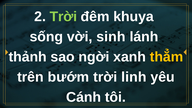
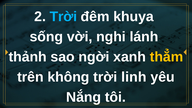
Trời at (63, 17) colour: light green -> light blue
sinh: sinh -> nghi
bướm: bướm -> không
Cánh: Cánh -> Nắng
